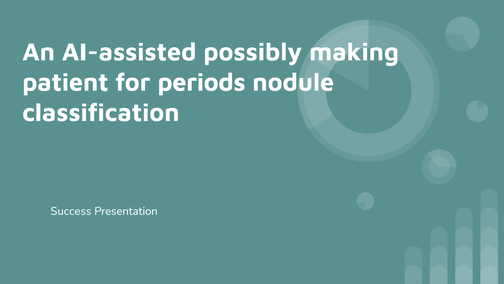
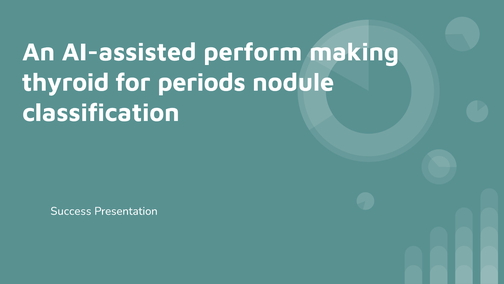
possibly: possibly -> perform
patient: patient -> thyroid
